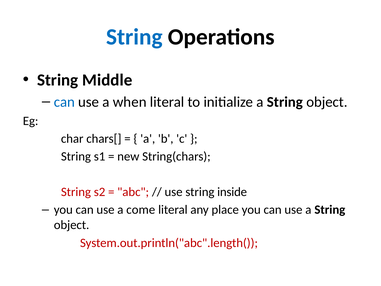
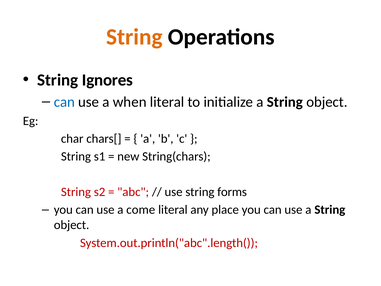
String at (134, 37) colour: blue -> orange
Middle: Middle -> Ignores
inside: inside -> forms
